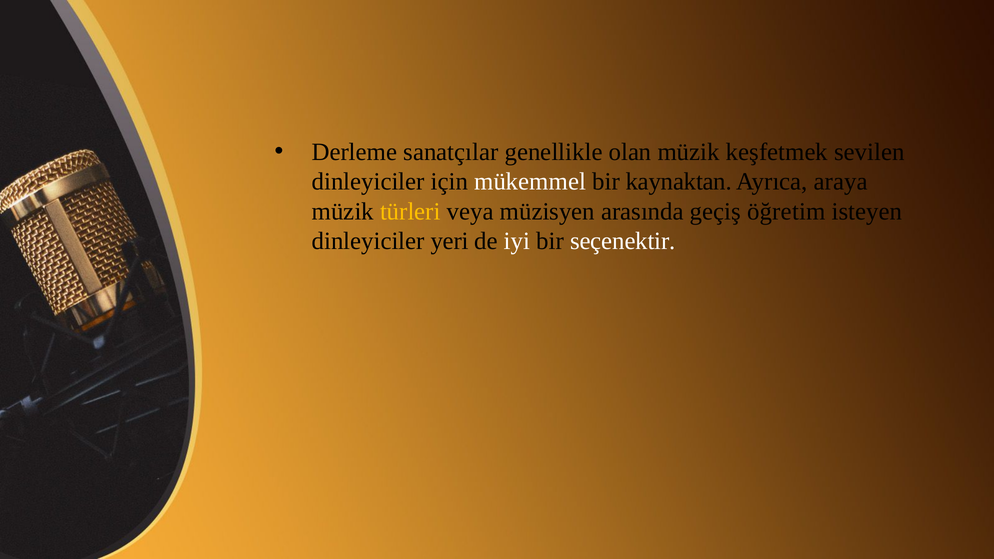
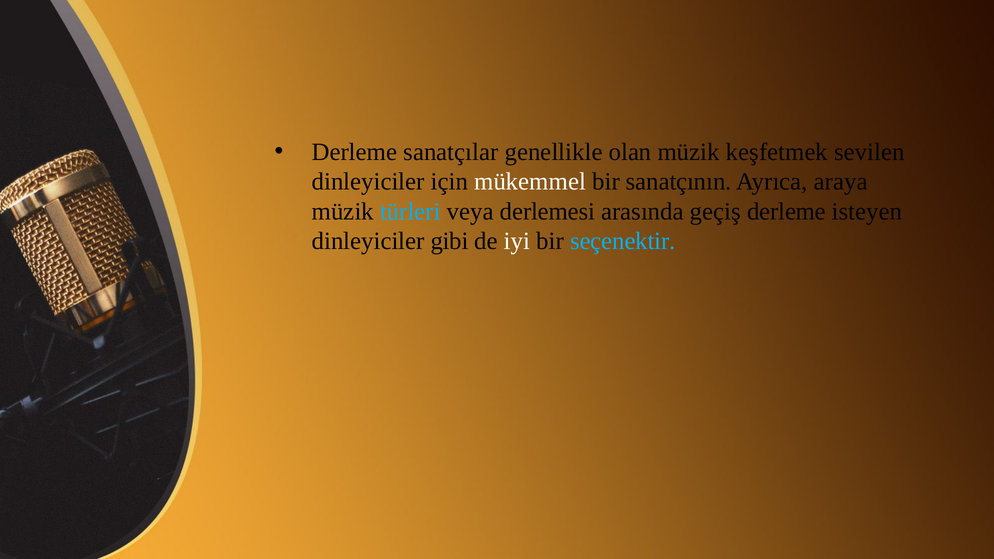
kaynaktan: kaynaktan -> sanatçının
türleri colour: yellow -> light blue
müzisyen: müzisyen -> derlemesi
geçiş öğretim: öğretim -> derleme
yeri: yeri -> gibi
seçenektir colour: white -> light blue
